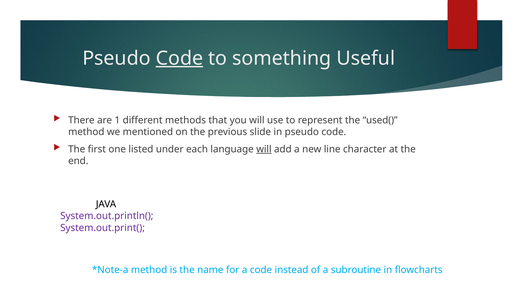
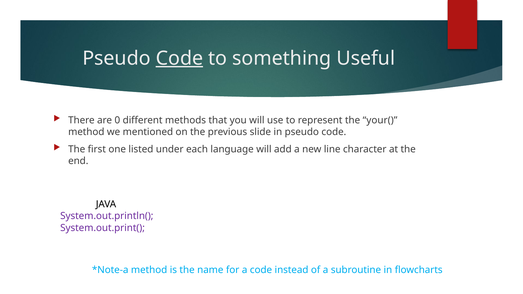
1: 1 -> 0
used(: used( -> your(
will at (264, 149) underline: present -> none
